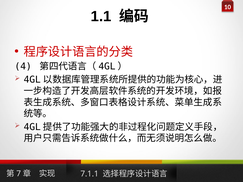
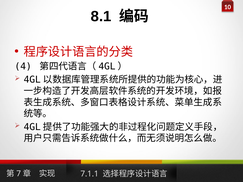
1.1: 1.1 -> 8.1
